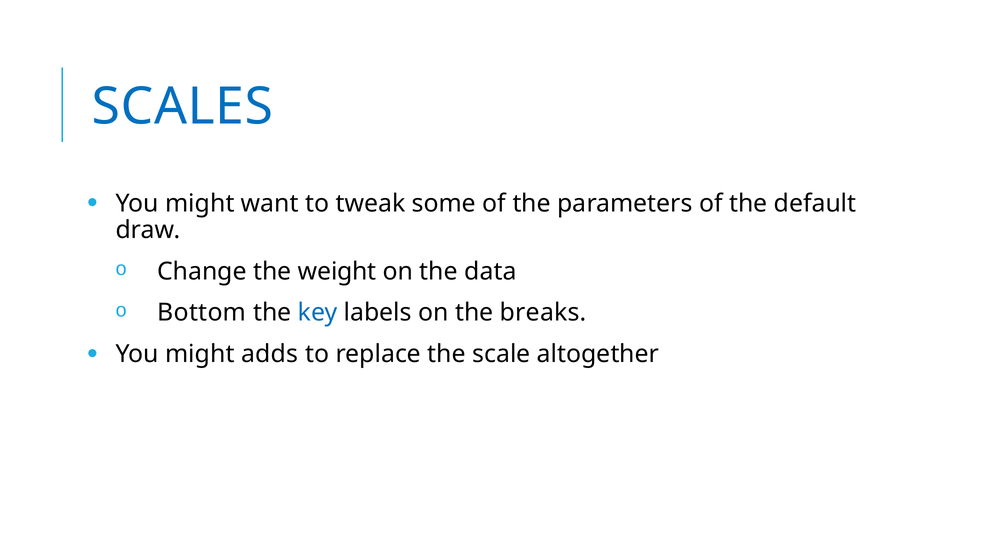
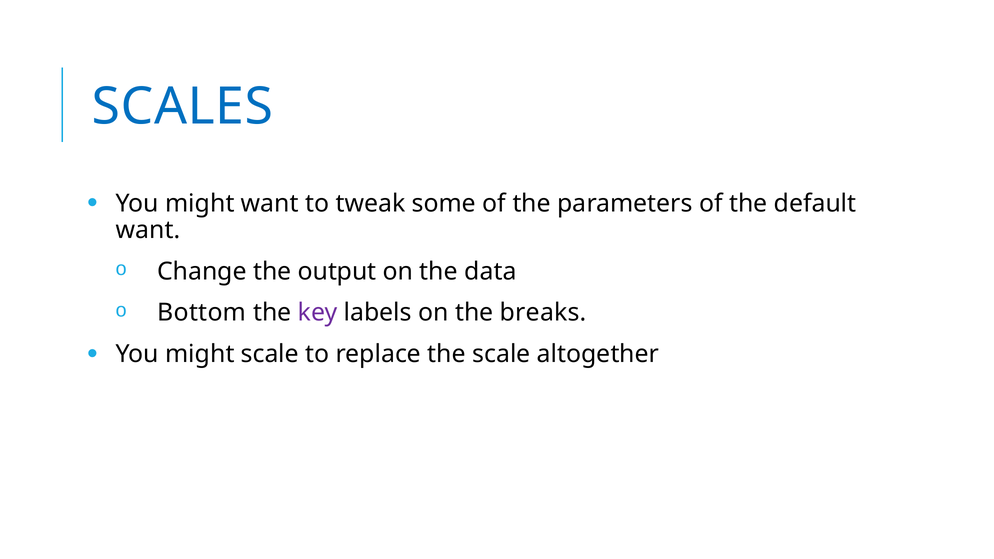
draw at (148, 230): draw -> want
weight: weight -> output
key colour: blue -> purple
might adds: adds -> scale
